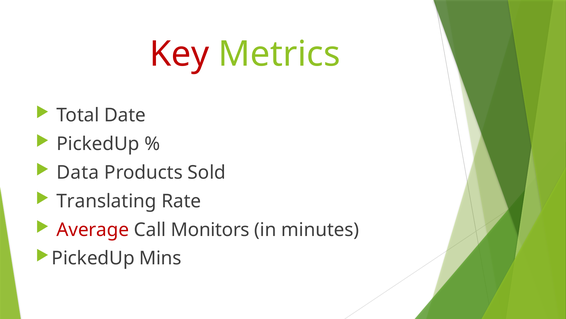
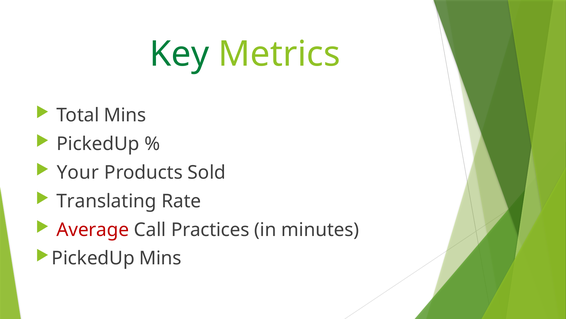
Key colour: red -> green
Total Date: Date -> Mins
Data: Data -> Your
Monitors: Monitors -> Practices
